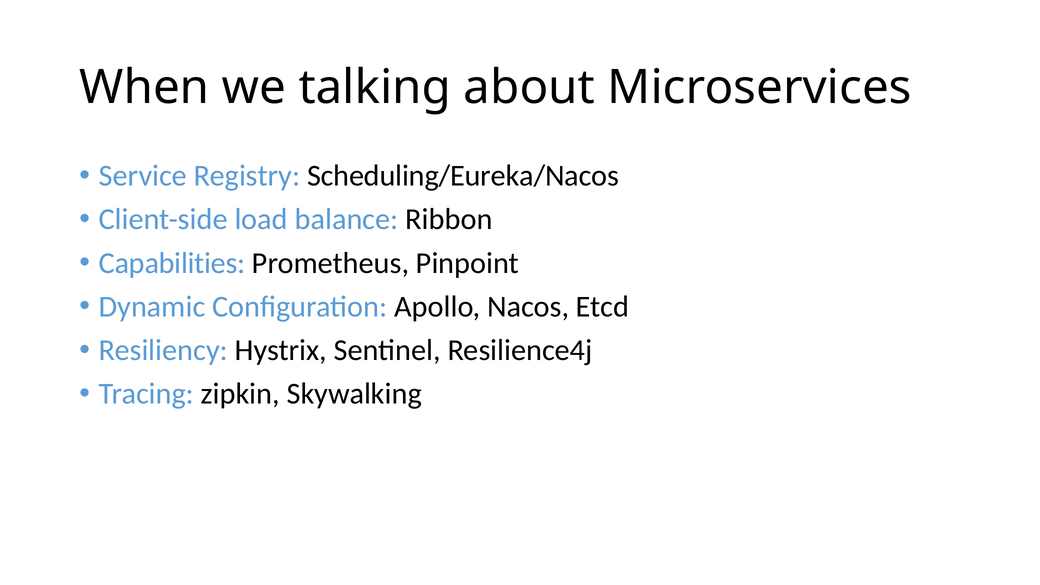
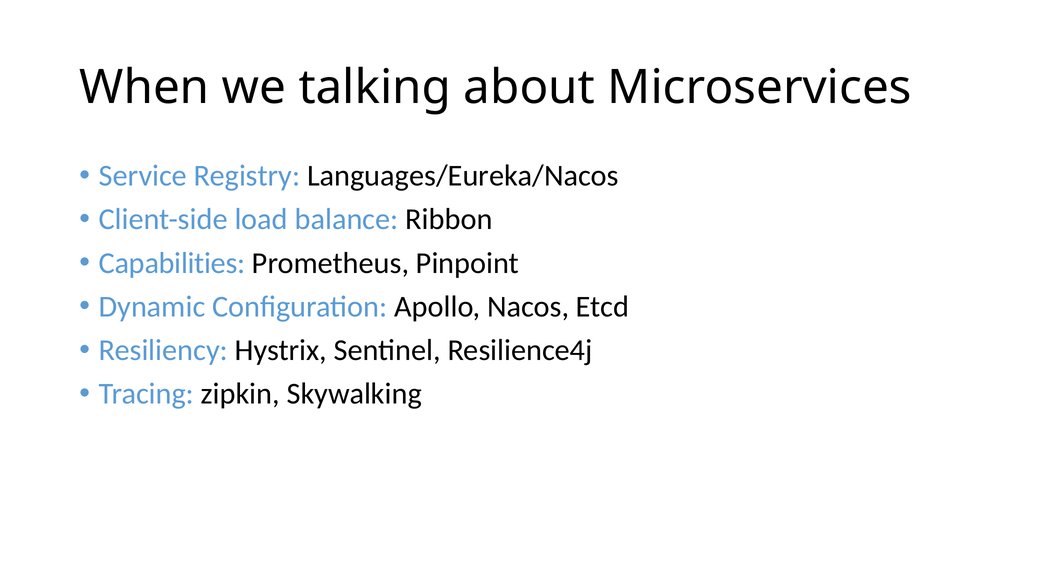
Scheduling/Eureka/Nacos: Scheduling/Eureka/Nacos -> Languages/Eureka/Nacos
